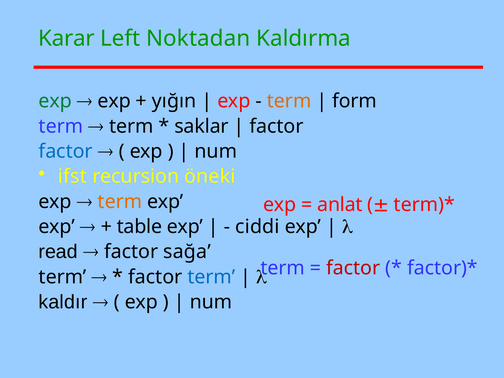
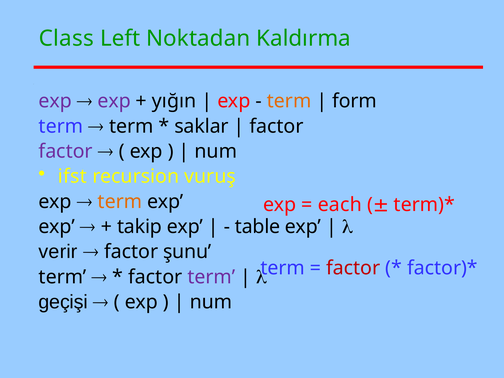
Karar: Karar -> Class
exp at (55, 101) colour: green -> purple
exp at (114, 101) colour: black -> purple
factor at (66, 151) colour: blue -> purple
öneki: öneki -> vuruş
anlat: anlat -> each
table: table -> takip
ciddi: ciddi -> table
read: read -> verir
sağa: sağa -> şunu
term at (211, 277) colour: blue -> purple
kaldır: kaldır -> geçişi
